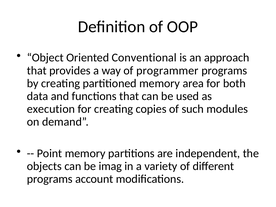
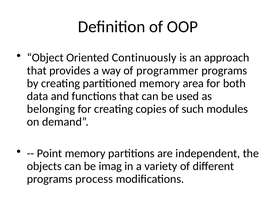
Conventional: Conventional -> Continuously
execution: execution -> belonging
account: account -> process
